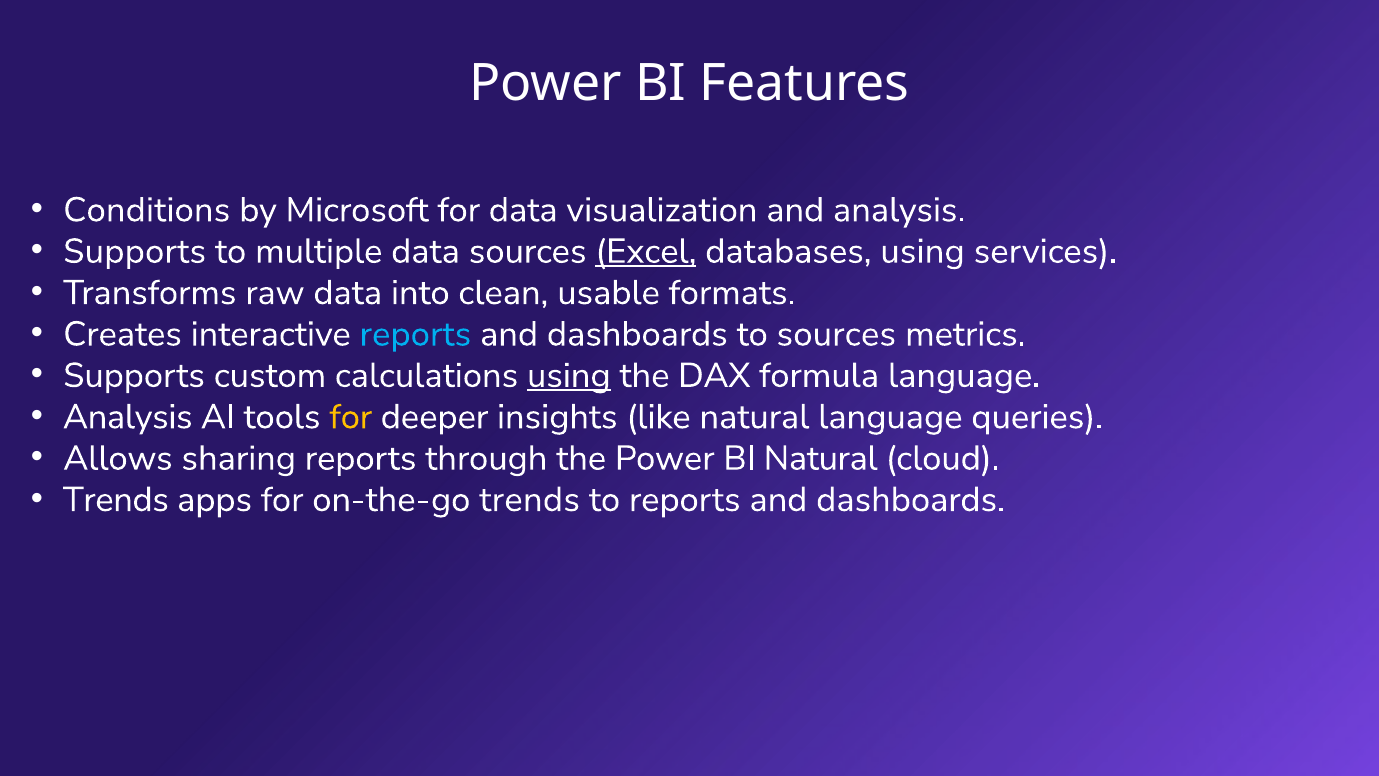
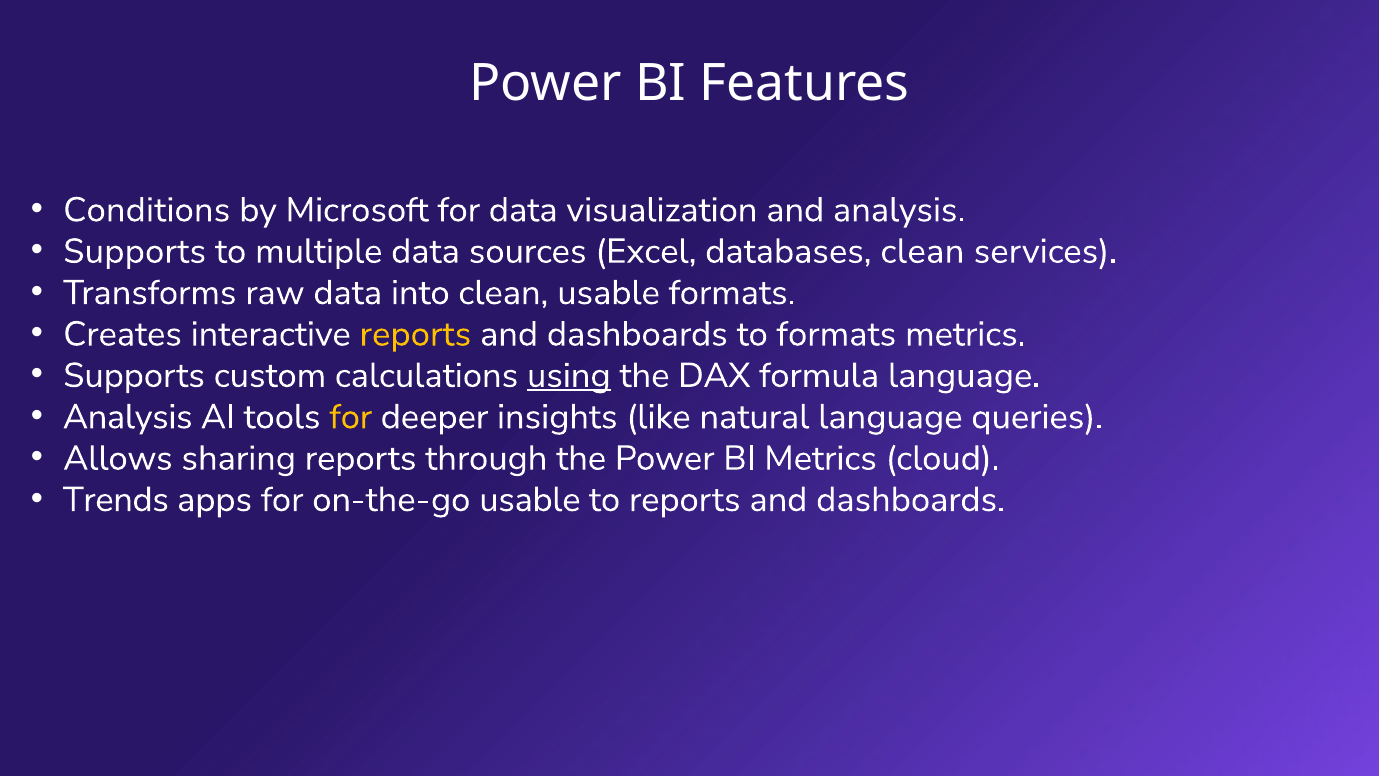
Excel underline: present -> none
databases using: using -> clean
reports at (415, 334) colour: light blue -> yellow
to sources: sources -> formats
BI Natural: Natural -> Metrics
on-the-go trends: trends -> usable
